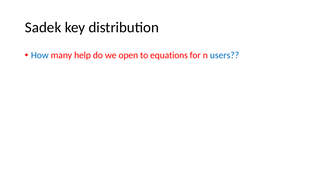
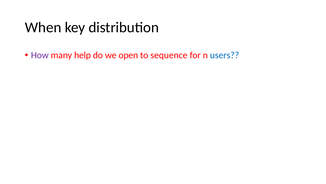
Sadek: Sadek -> When
How colour: blue -> purple
equations: equations -> sequence
